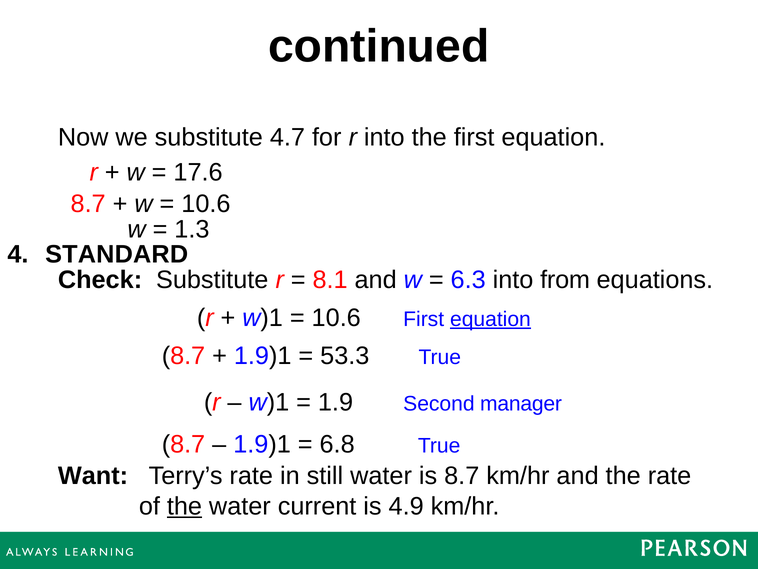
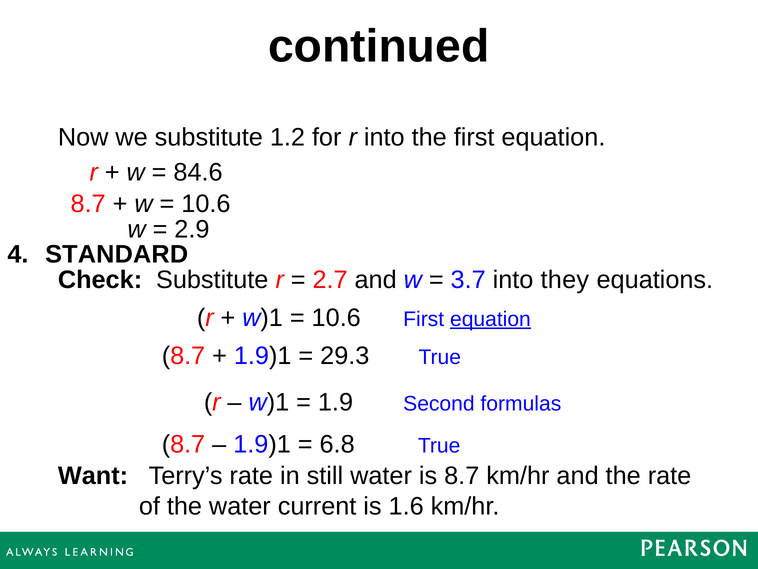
4.7: 4.7 -> 1.2
17.6: 17.6 -> 84.6
1.3: 1.3 -> 2.9
8.1: 8.1 -> 2.7
6.3: 6.3 -> 3.7
from: from -> they
53.3: 53.3 -> 29.3
manager: manager -> formulas
the at (184, 506) underline: present -> none
4.9: 4.9 -> 1.6
